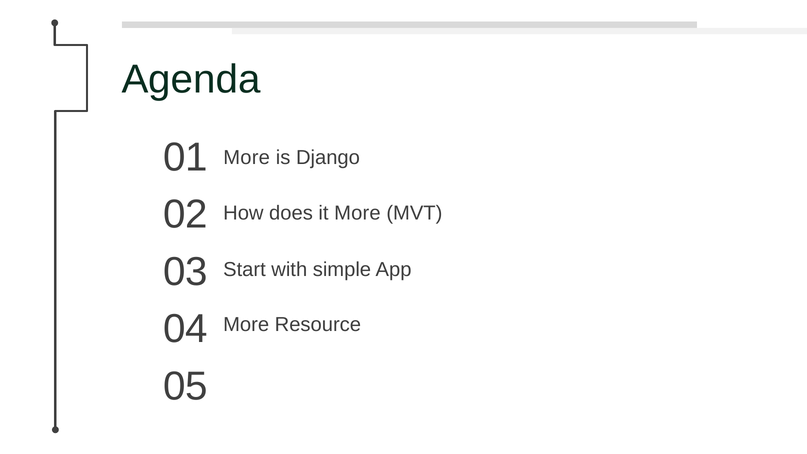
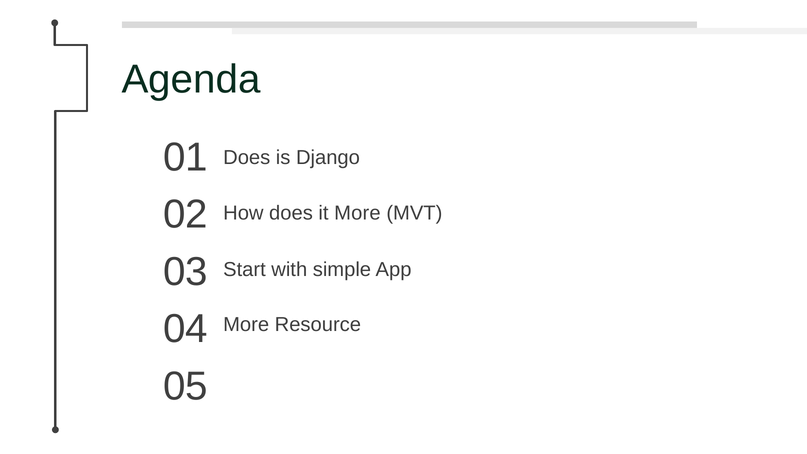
More at (247, 158): More -> Does
